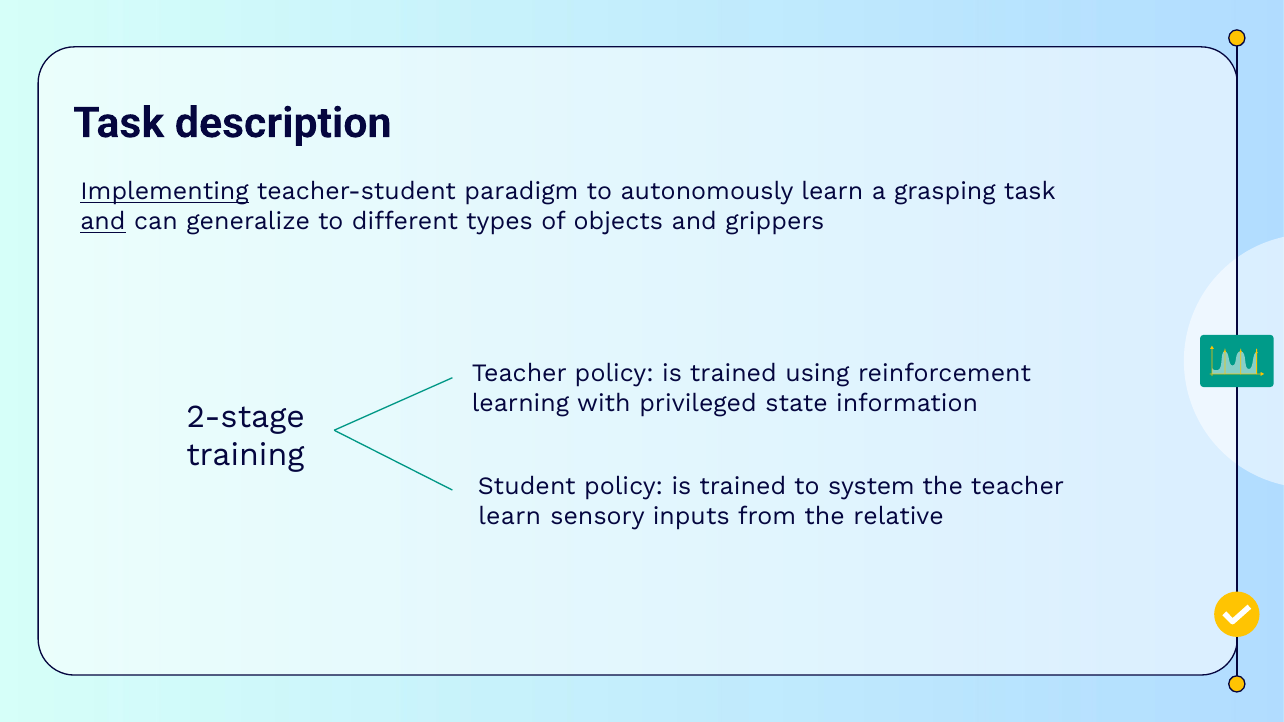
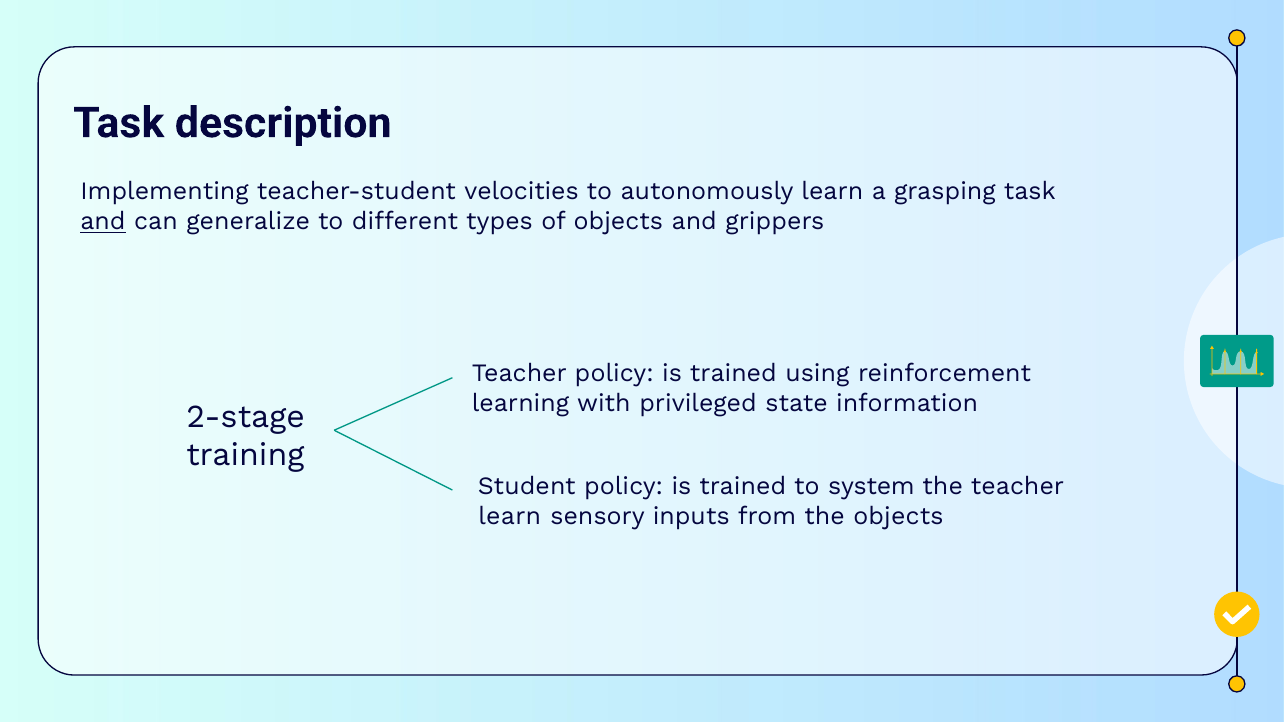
Implementing underline: present -> none
paradigm: paradigm -> velocities
the relative: relative -> objects
